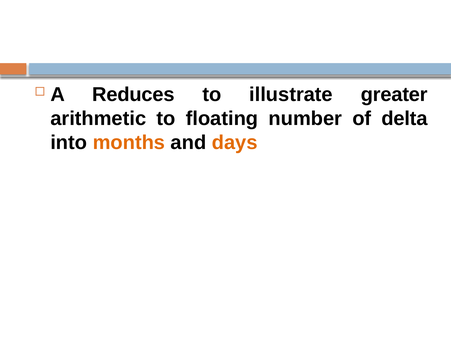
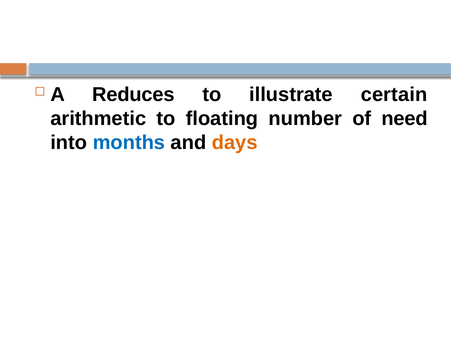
greater: greater -> certain
delta: delta -> need
months colour: orange -> blue
